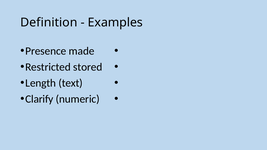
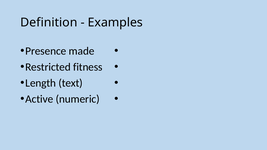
stored: stored -> fitness
Clarify: Clarify -> Active
